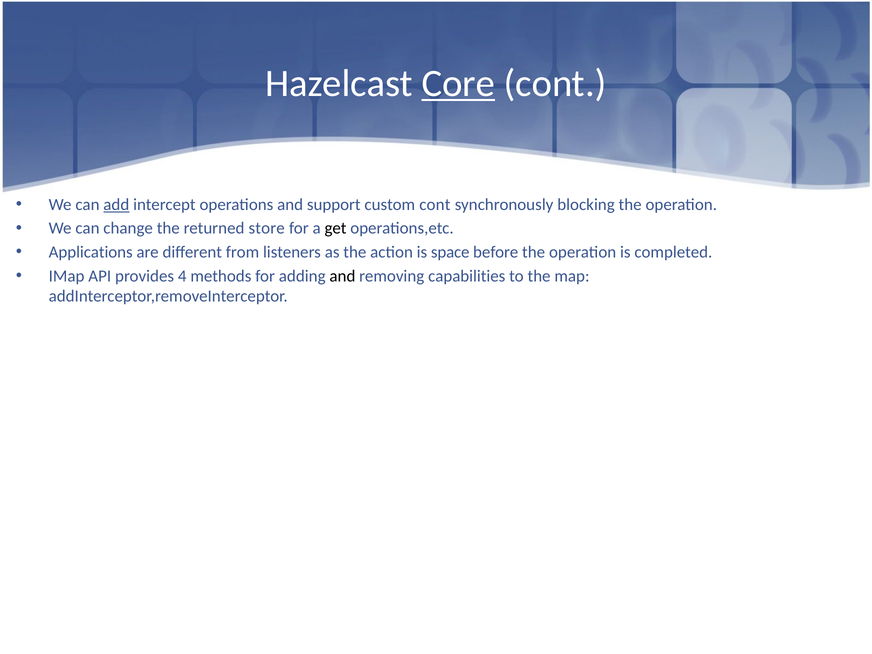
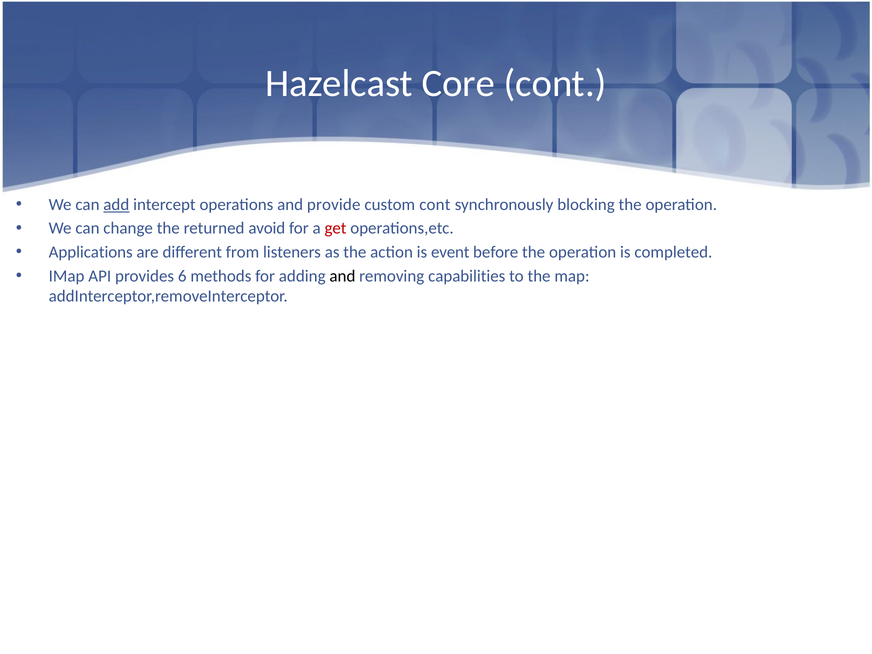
Core underline: present -> none
support: support -> provide
store: store -> avoid
get colour: black -> red
space: space -> event
4: 4 -> 6
